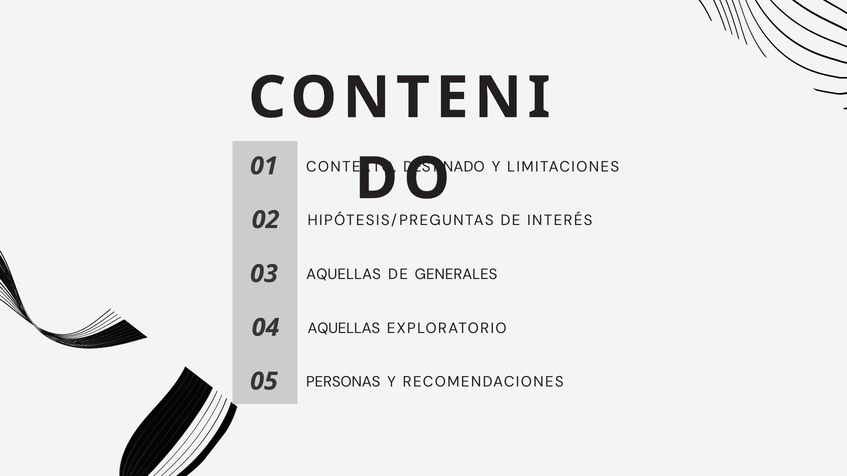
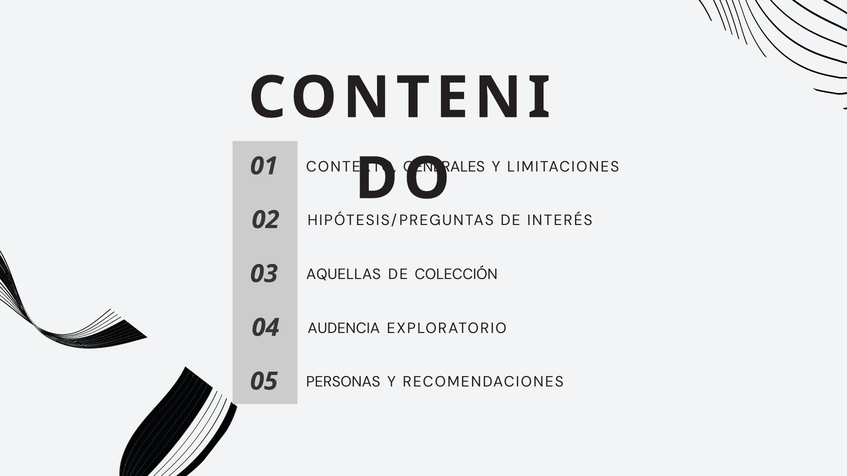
DESTINADO: DESTINADO -> GENERALES
GENERALES: GENERALES -> COLECCIÓN
AQUELLAS at (344, 329): AQUELLAS -> AUDENCIA
